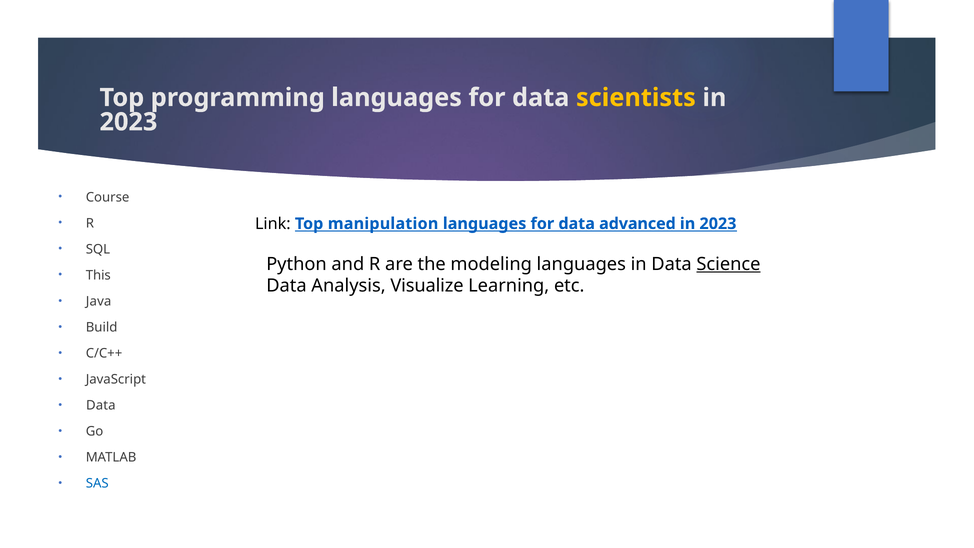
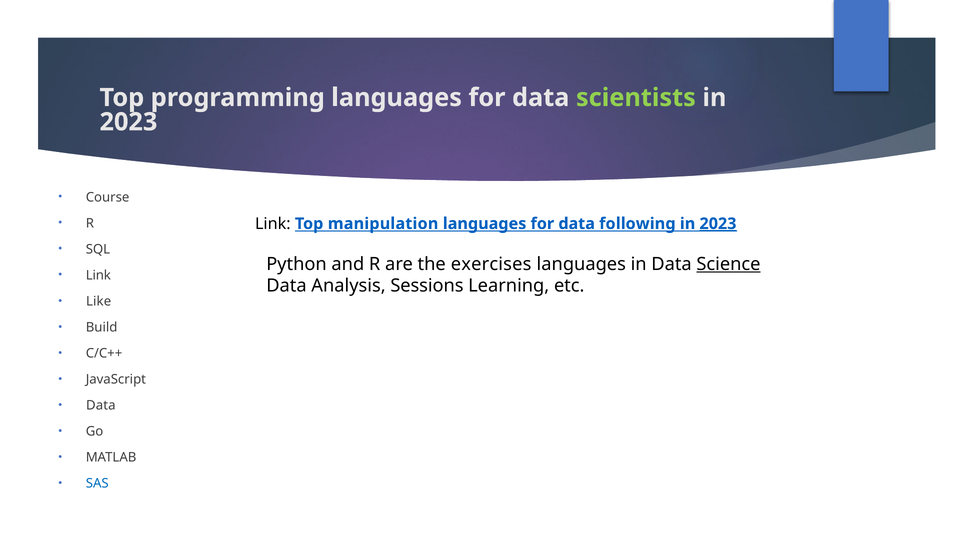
scientists colour: yellow -> light green
advanced: advanced -> following
2023 at (718, 224) underline: none -> present
modeling: modeling -> exercises
This at (98, 275): This -> Link
Visualize: Visualize -> Sessions
Java: Java -> Like
